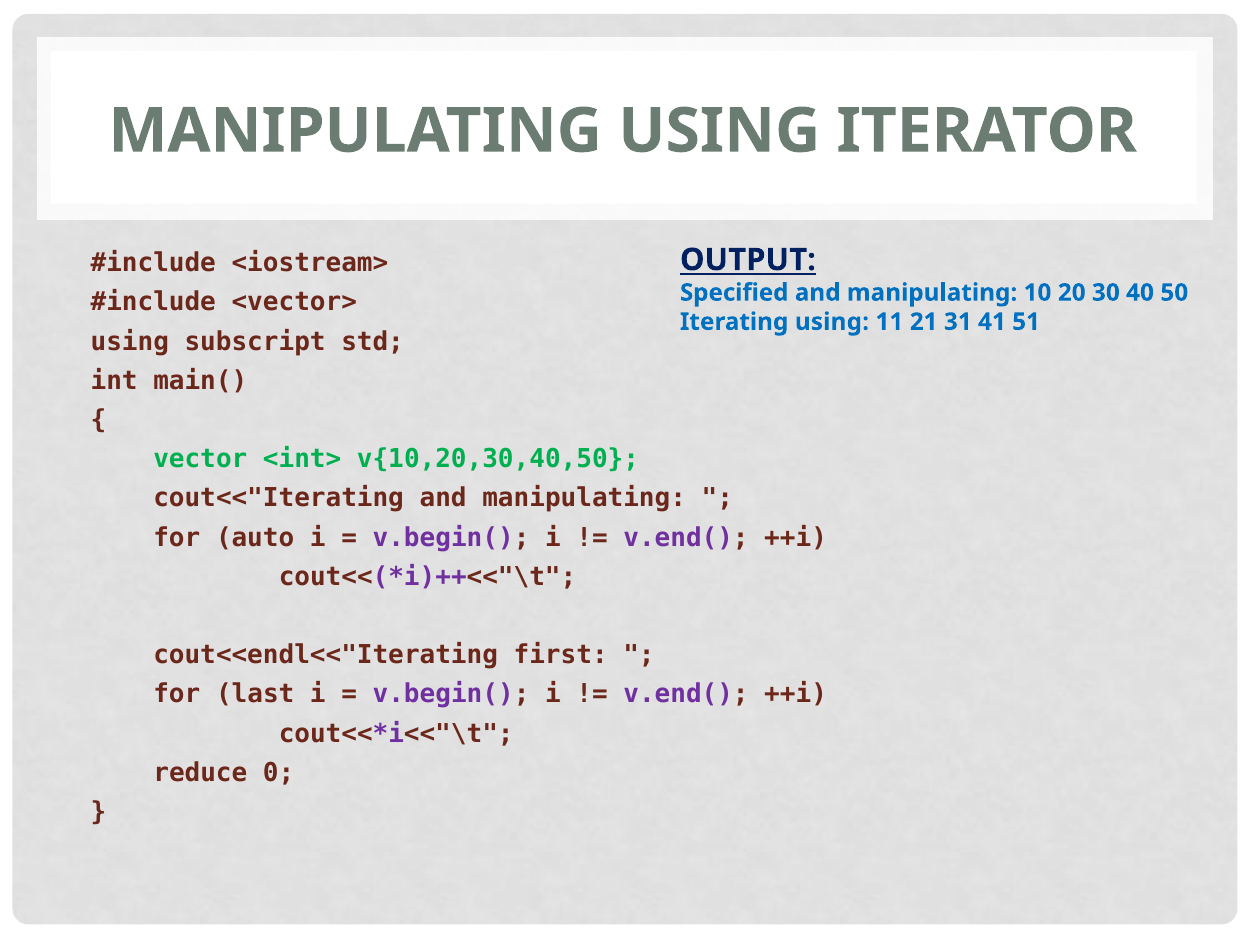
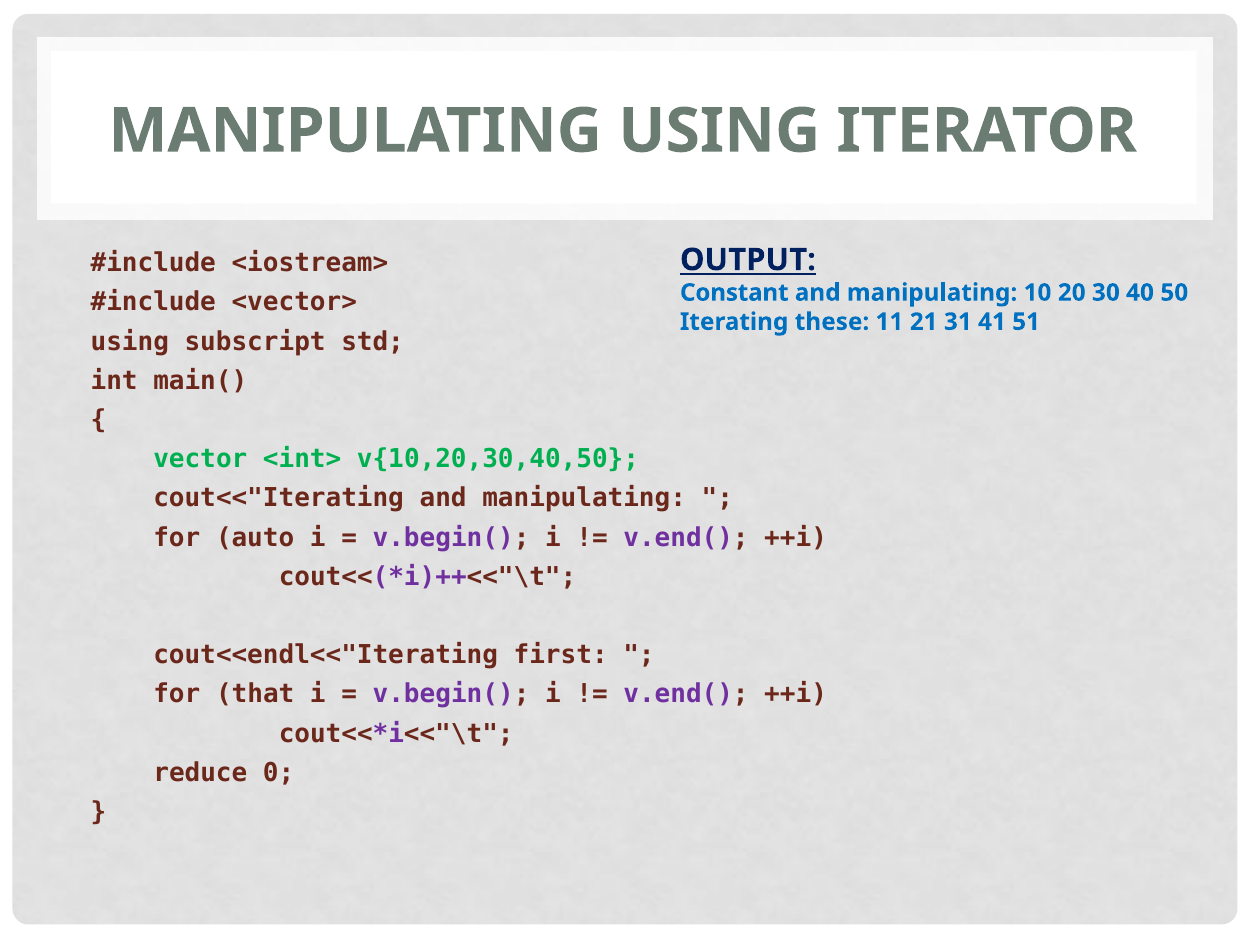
Specified: Specified -> Constant
Iterating using: using -> these
last: last -> that
